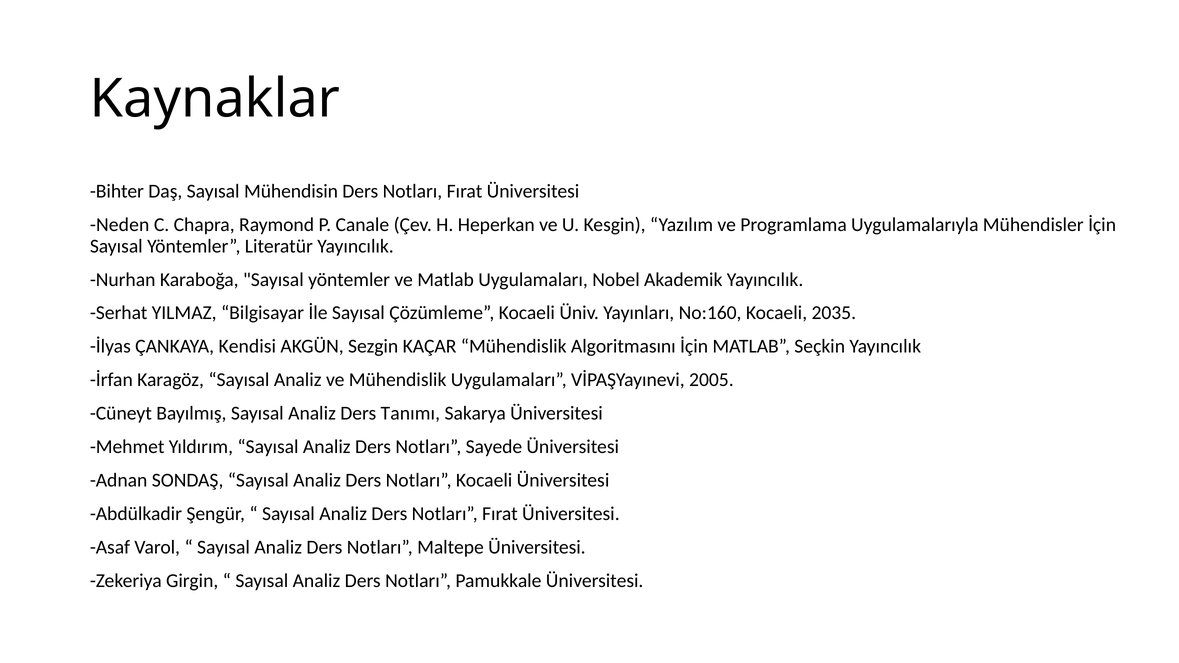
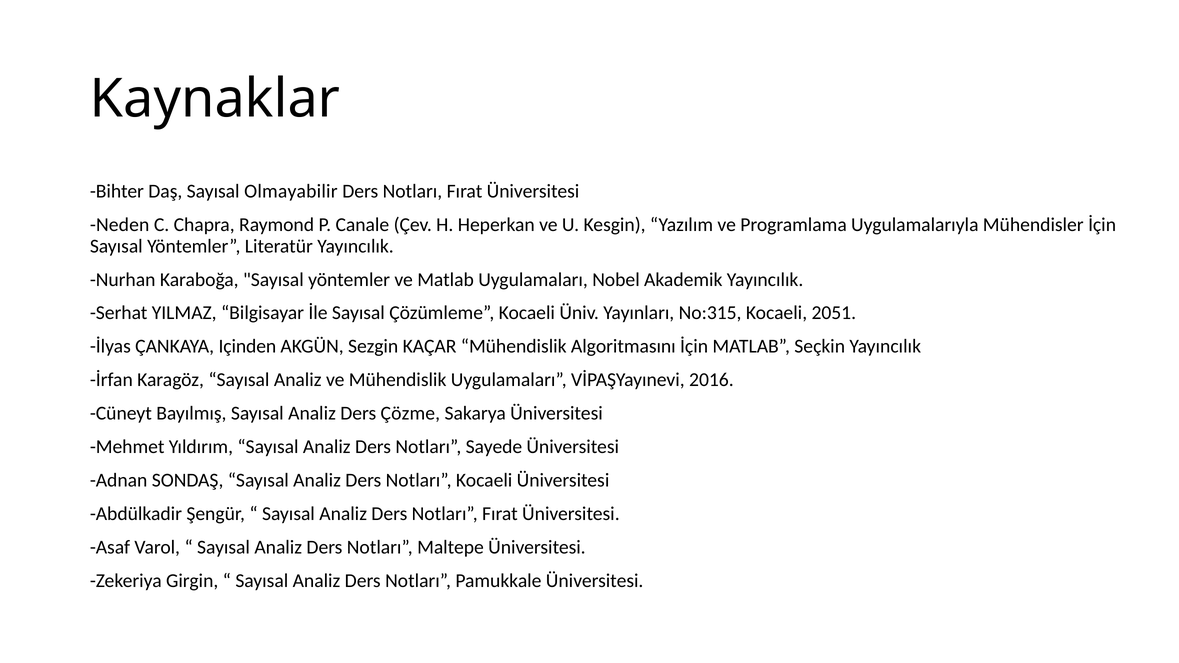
Mühendisin: Mühendisin -> Olmayabilir
No:160: No:160 -> No:315
2035: 2035 -> 2051
Kendisi: Kendisi -> Içinden
2005: 2005 -> 2016
Tanımı: Tanımı -> Çözme
